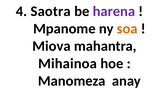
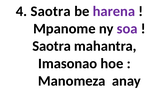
soa colour: orange -> purple
Miova at (51, 46): Miova -> Saotra
Mihainoa: Mihainoa -> Imasonao
